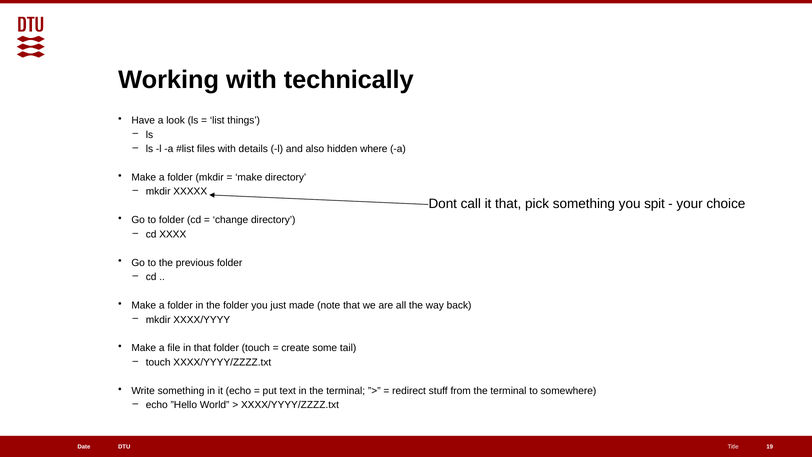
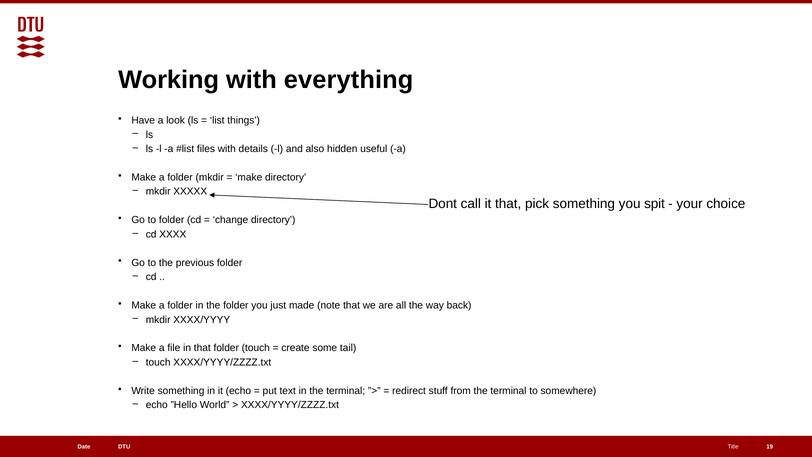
technically: technically -> everything
where: where -> useful
